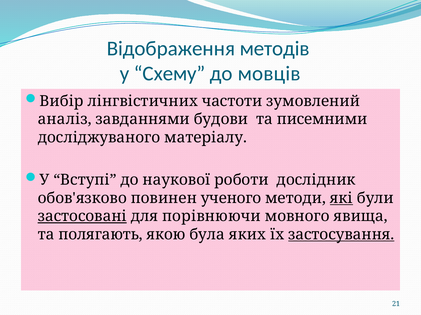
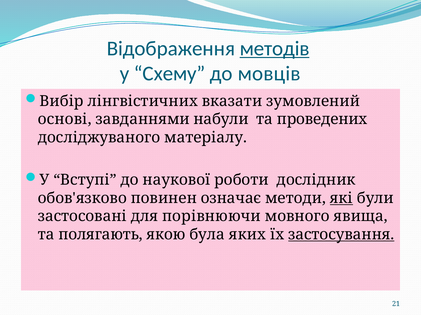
методів underline: none -> present
частоти: частоти -> вказати
аналіз: аналіз -> основі
будови: будови -> набули
писемними: писемними -> проведених
ученого: ученого -> означає
застосовані underline: present -> none
